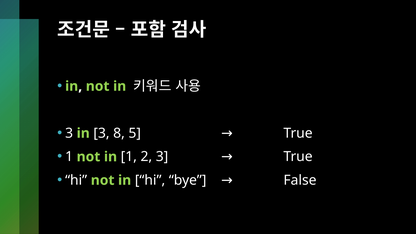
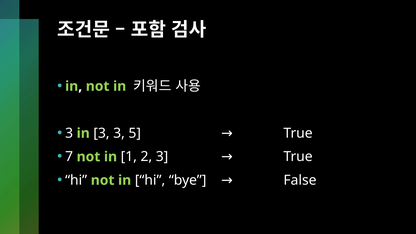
3 8: 8 -> 3
1 at (69, 157): 1 -> 7
